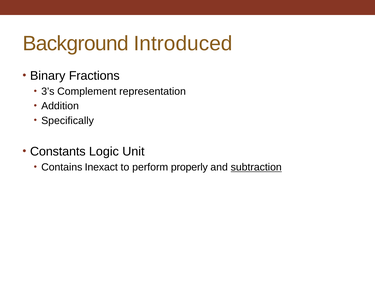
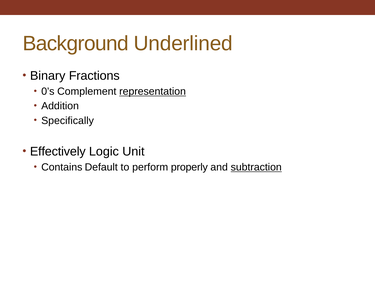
Introduced: Introduced -> Underlined
3’s: 3’s -> 0’s
representation underline: none -> present
Constants: Constants -> Effectively
Inexact: Inexact -> Default
